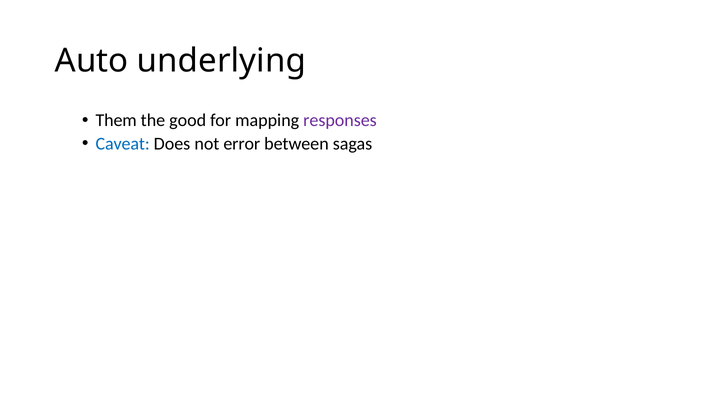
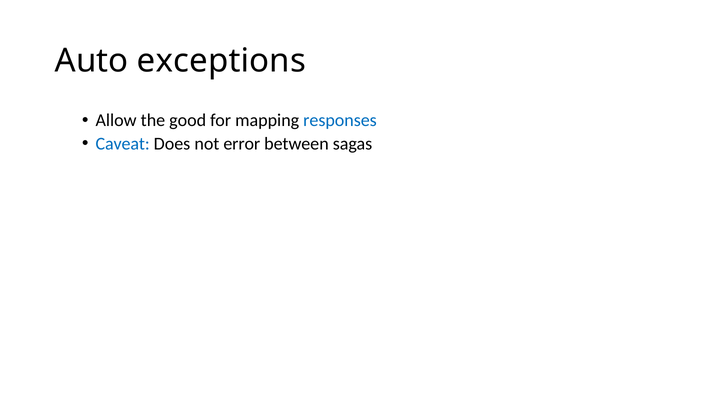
underlying: underlying -> exceptions
Them: Them -> Allow
responses colour: purple -> blue
